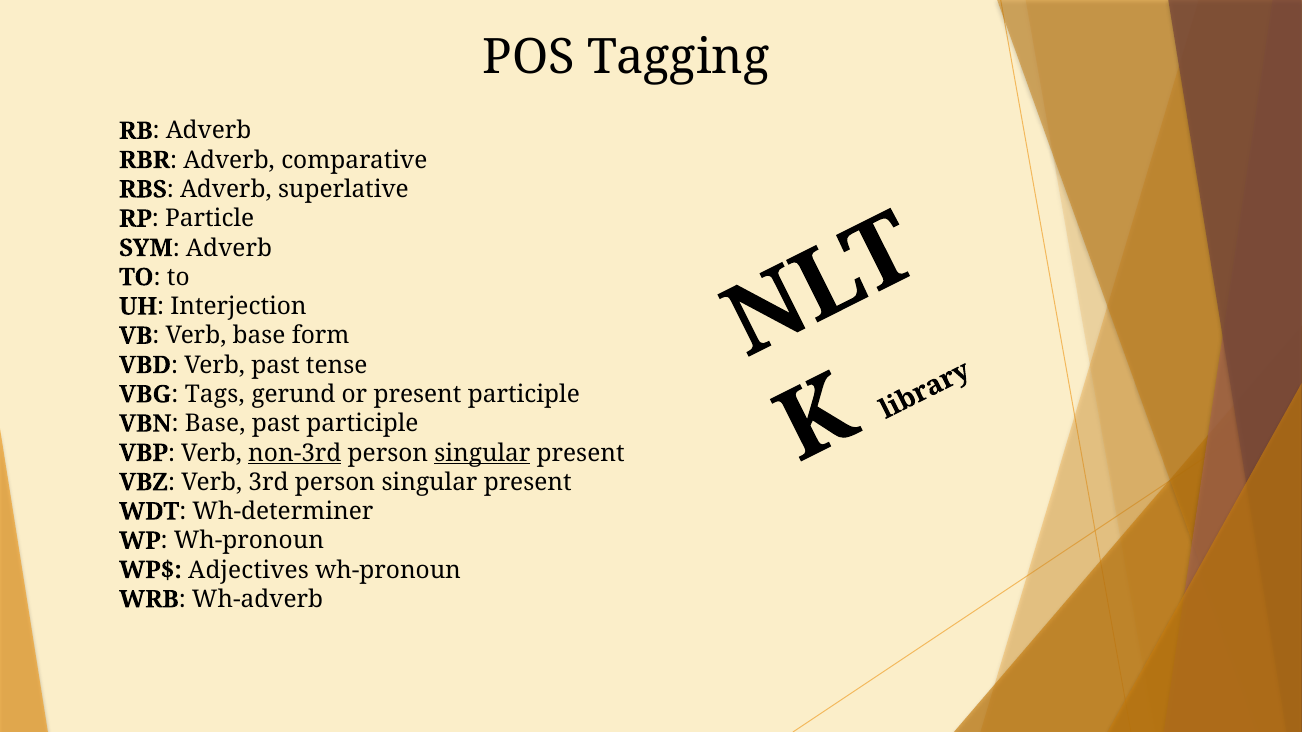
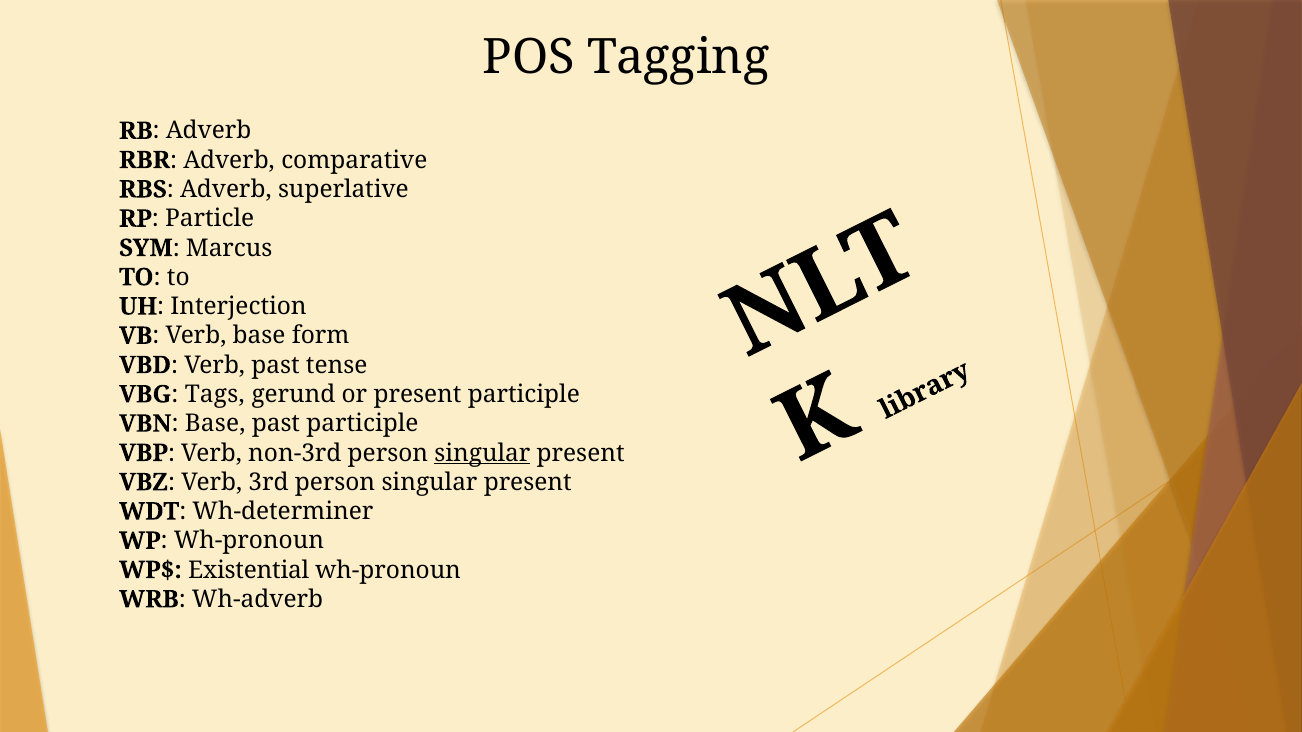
SYM Adverb: Adverb -> Marcus
non-3rd underline: present -> none
Adjectives: Adjectives -> Existential
